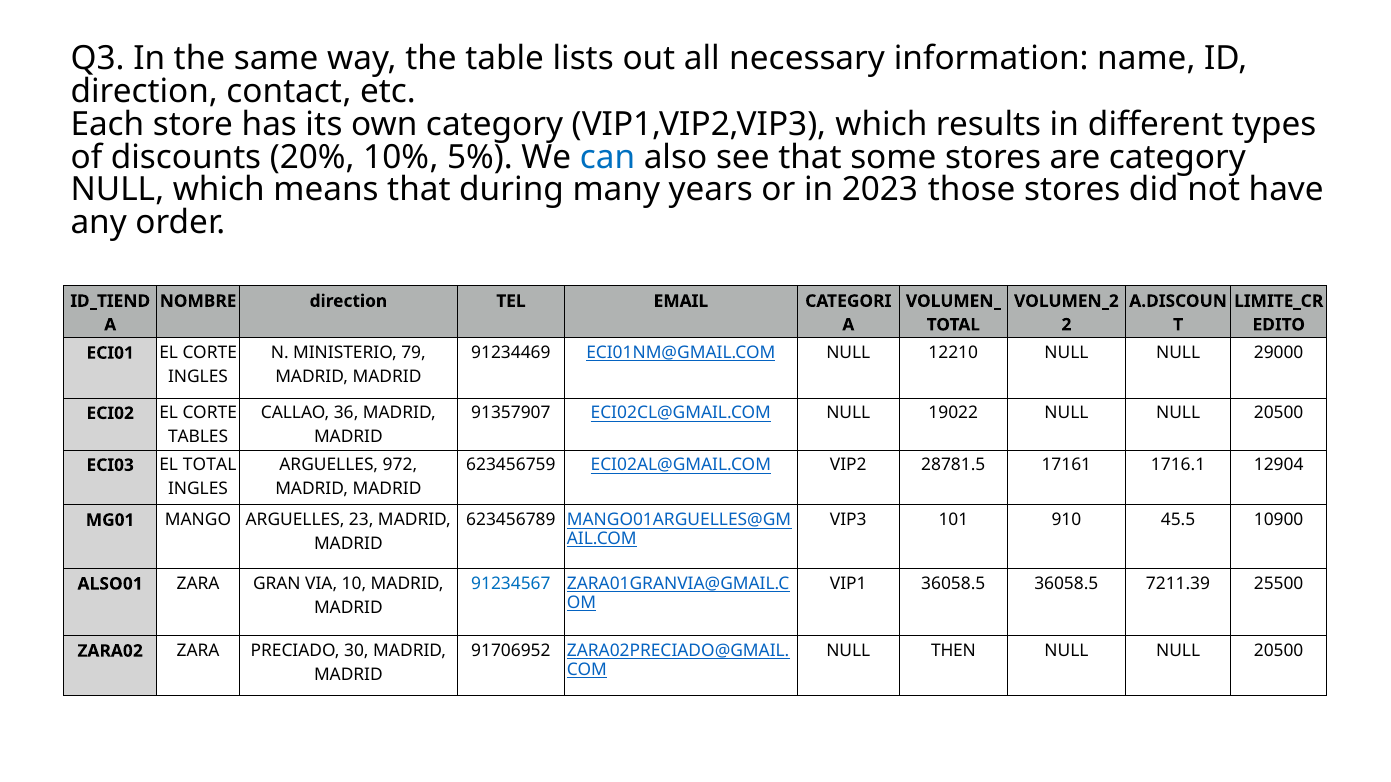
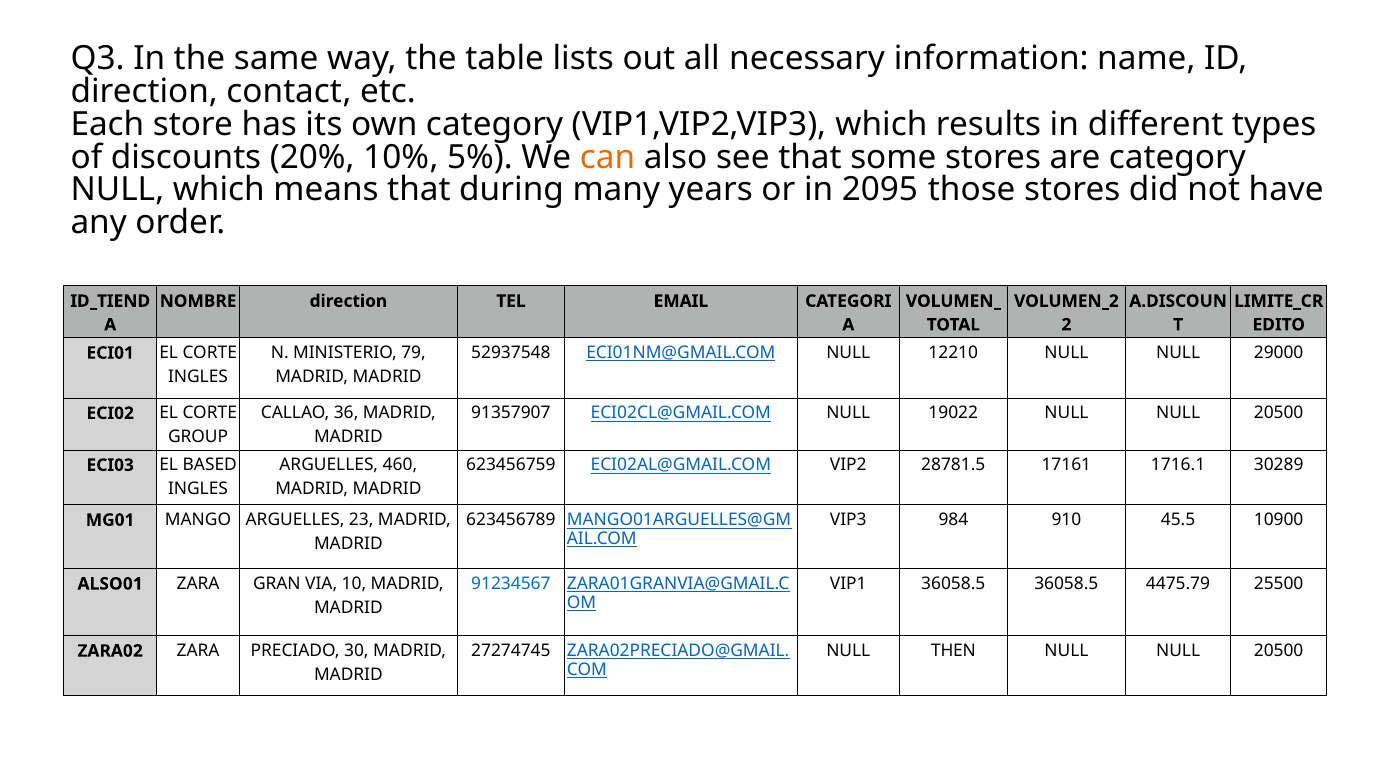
can colour: blue -> orange
2023: 2023 -> 2095
91234469: 91234469 -> 52937548
TABLES: TABLES -> GROUP
972: 972 -> 460
12904: 12904 -> 30289
EL TOTAL: TOTAL -> BASED
101: 101 -> 984
7211.39: 7211.39 -> 4475.79
91706952: 91706952 -> 27274745
